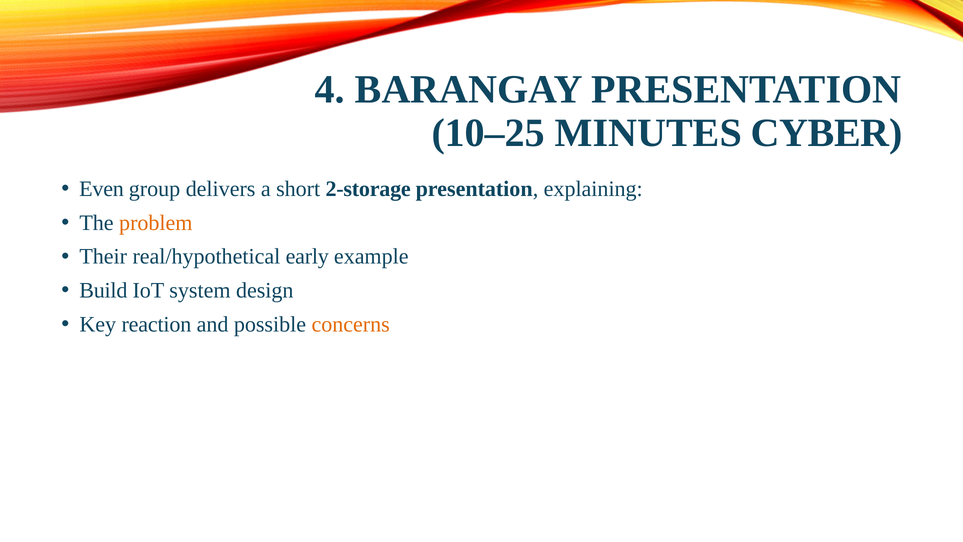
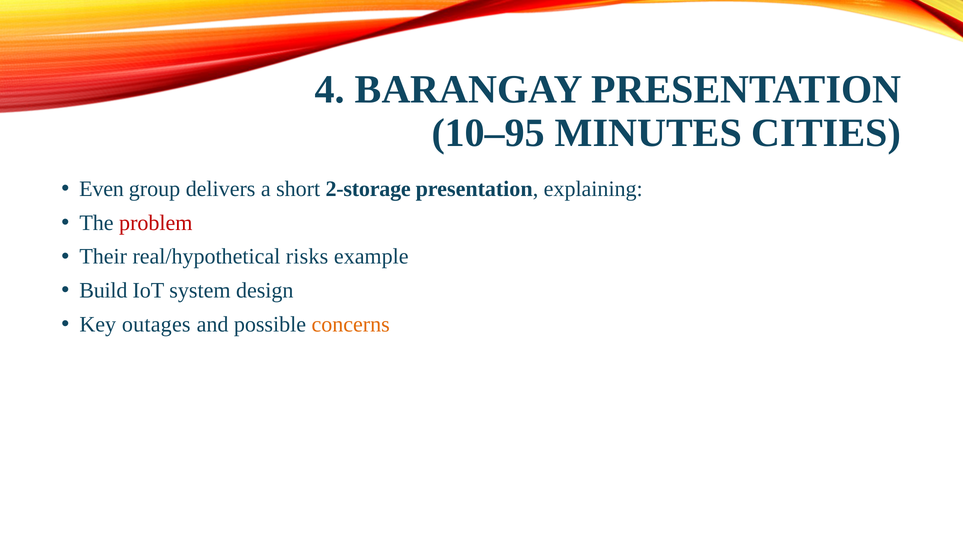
10–25: 10–25 -> 10–95
CYBER: CYBER -> CITIES
problem colour: orange -> red
early: early -> risks
reaction: reaction -> outages
